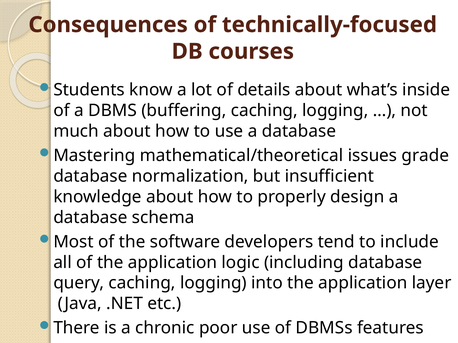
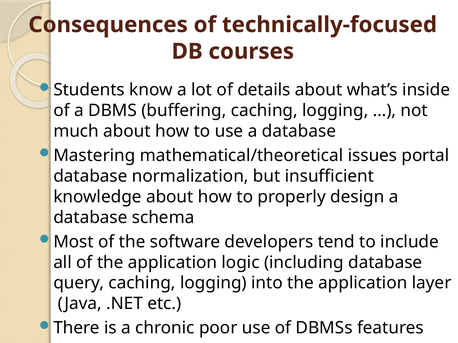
grade: grade -> portal
